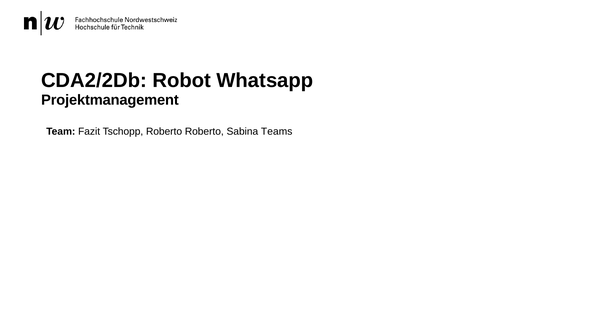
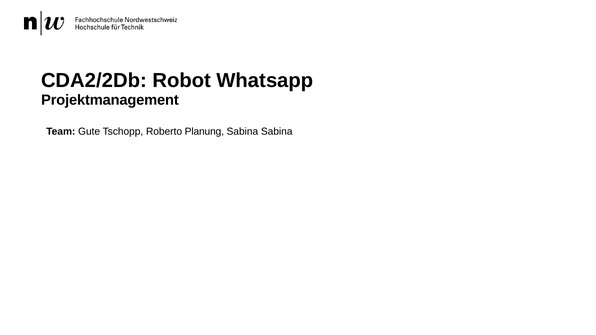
Fazit: Fazit -> Gute
Roberto Roberto: Roberto -> Planung
Sabina Teams: Teams -> Sabina
